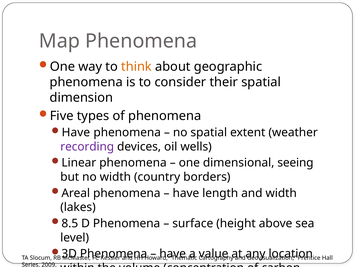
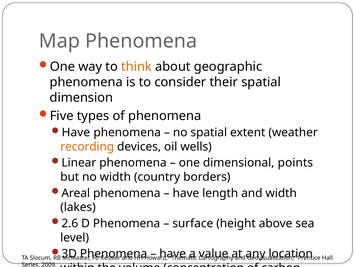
recording colour: purple -> orange
seeing: seeing -> points
8.5: 8.5 -> 2.6
